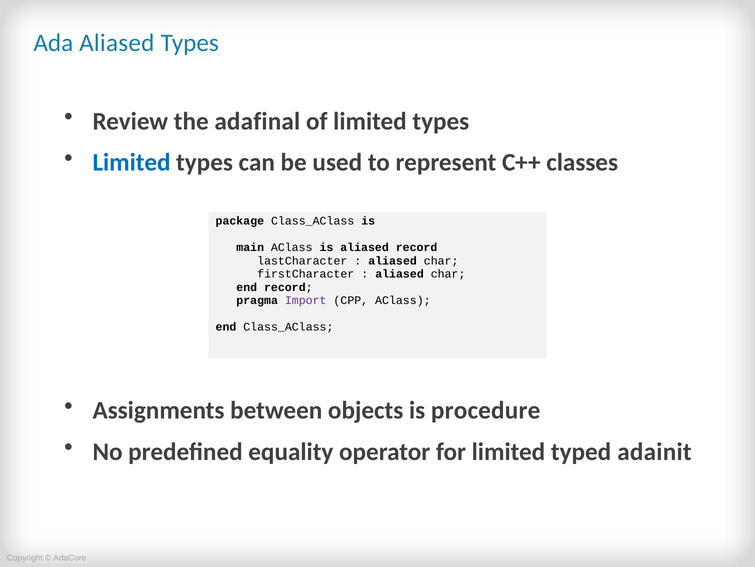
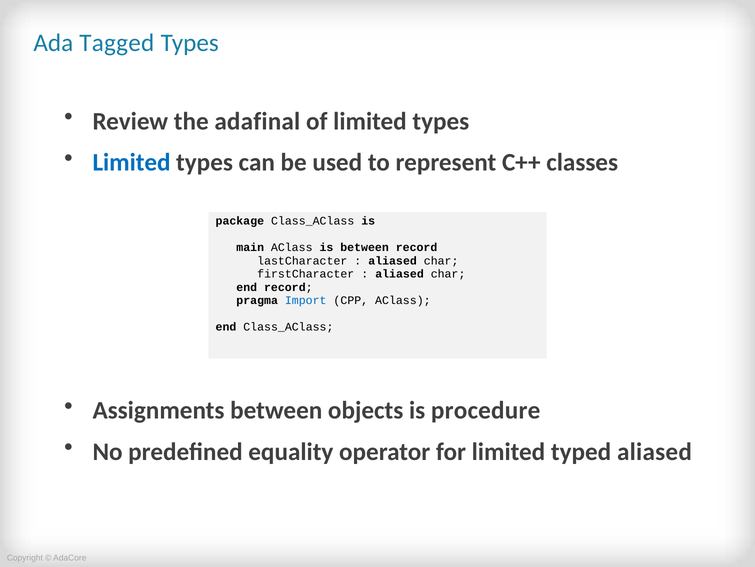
Ada Aliased: Aliased -> Tagged
is aliased: aliased -> between
Import colour: purple -> blue
typed adainit: adainit -> aliased
